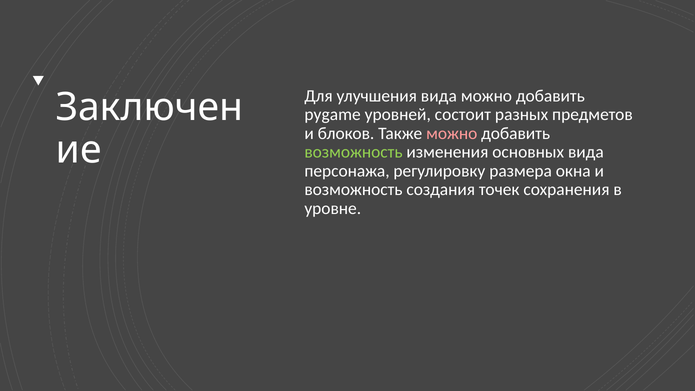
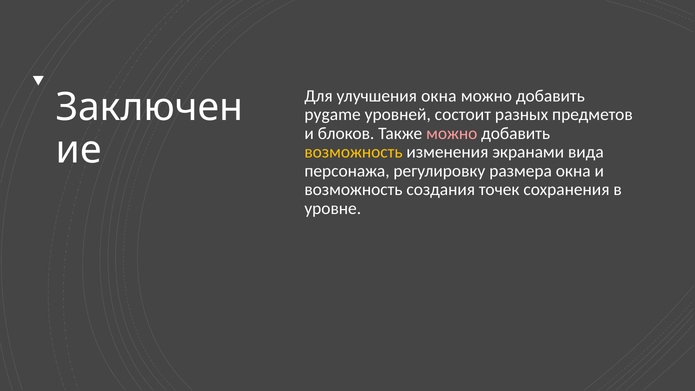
улучшения вида: вида -> окна
возможность at (353, 152) colour: light green -> yellow
основных: основных -> экранами
